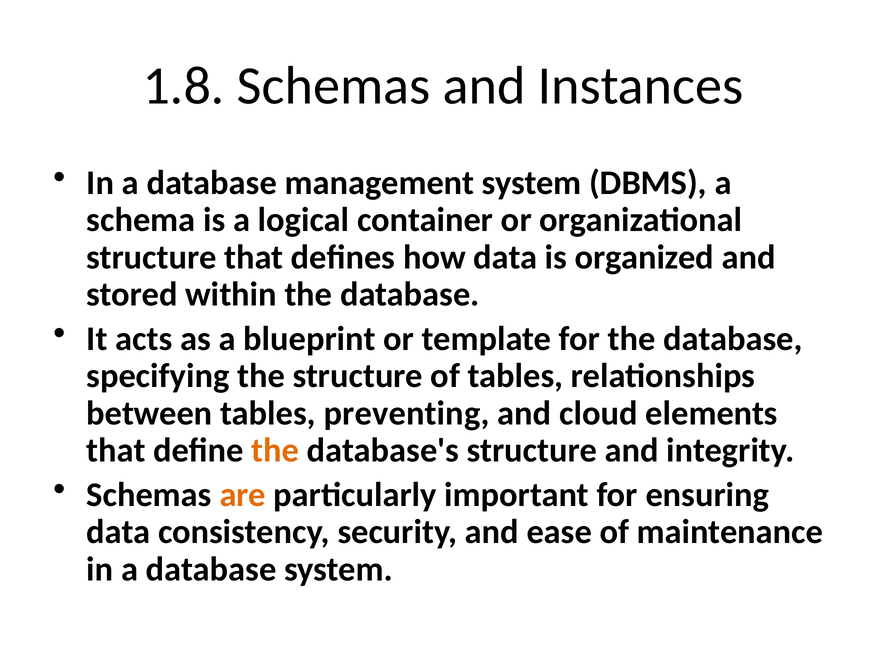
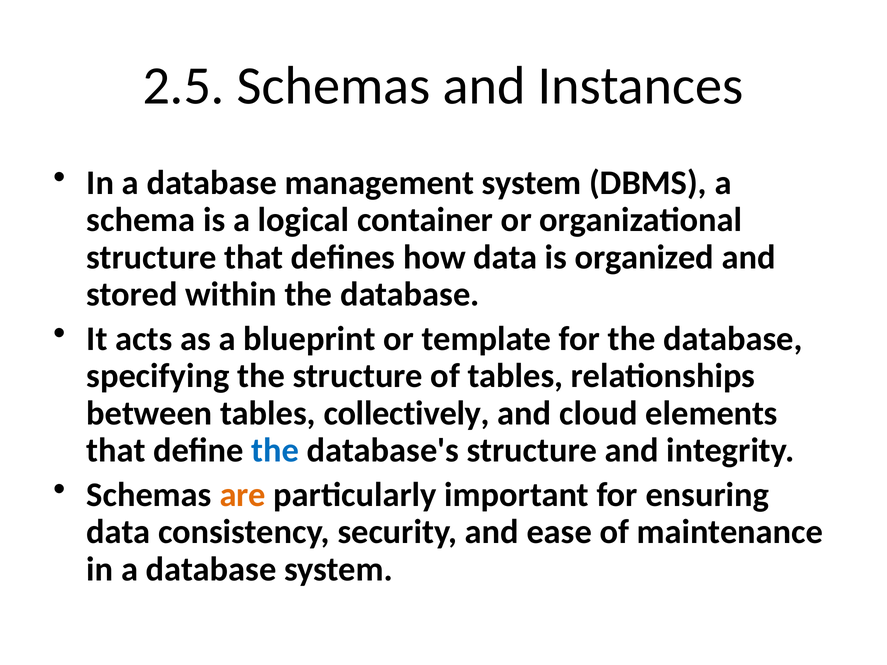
1.8: 1.8 -> 2.5
preventing: preventing -> collectively
the at (275, 451) colour: orange -> blue
